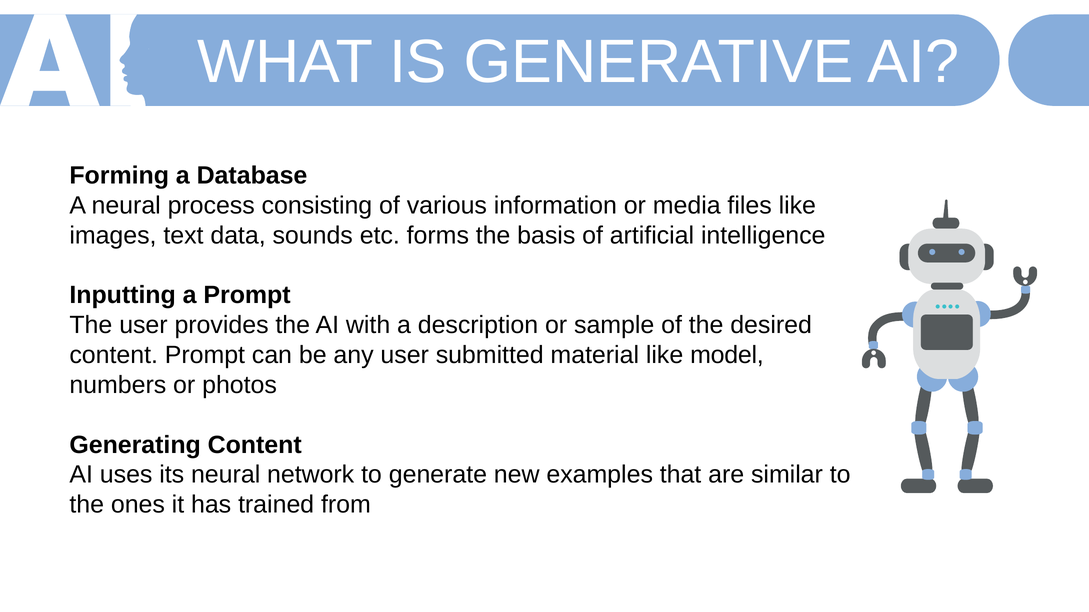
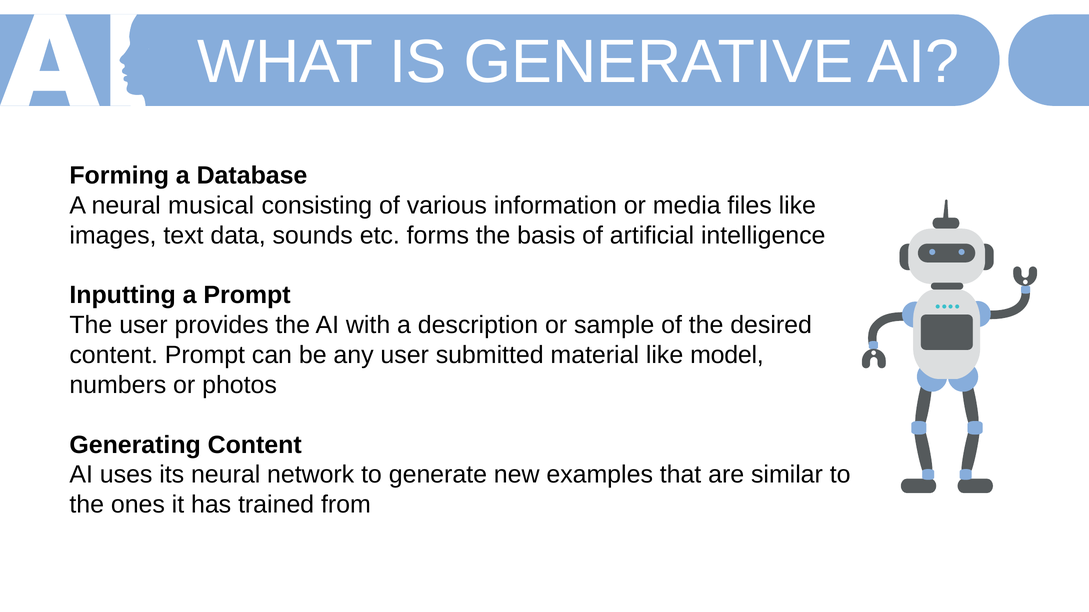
process: process -> musical
